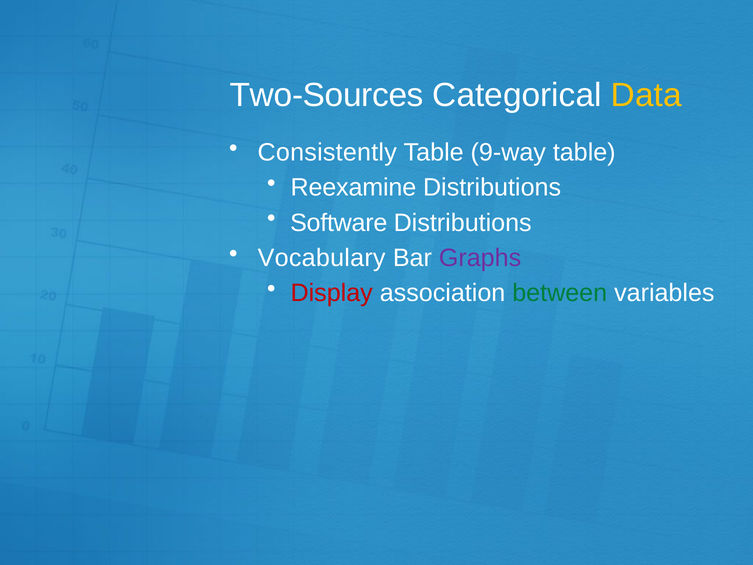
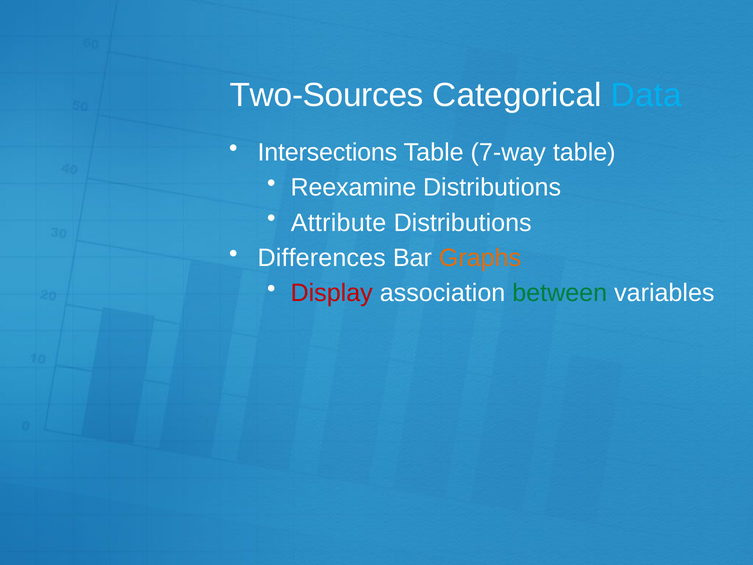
Data colour: yellow -> light blue
Consistently: Consistently -> Intersections
9-way: 9-way -> 7-way
Software: Software -> Attribute
Vocabulary: Vocabulary -> Differences
Graphs colour: purple -> orange
